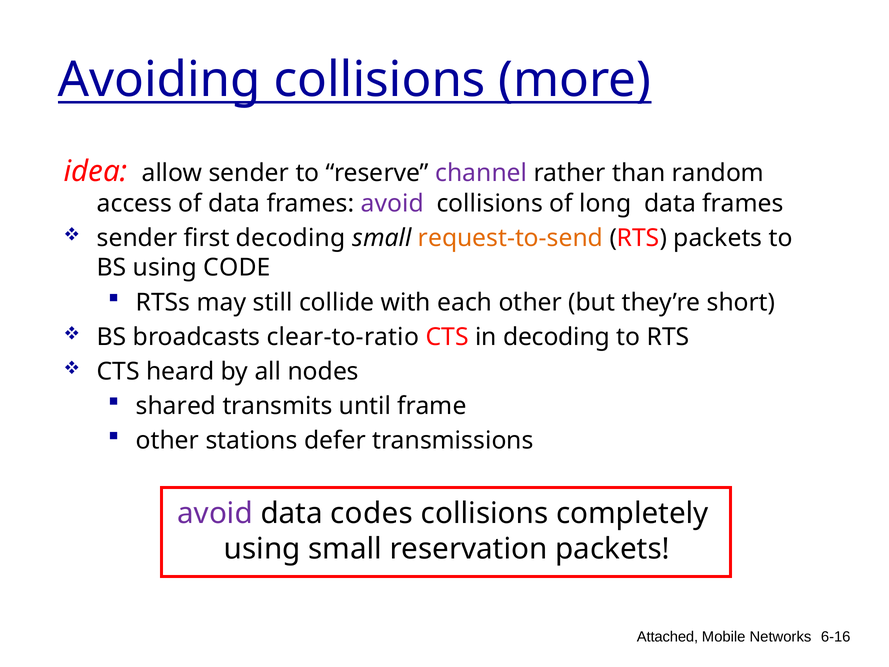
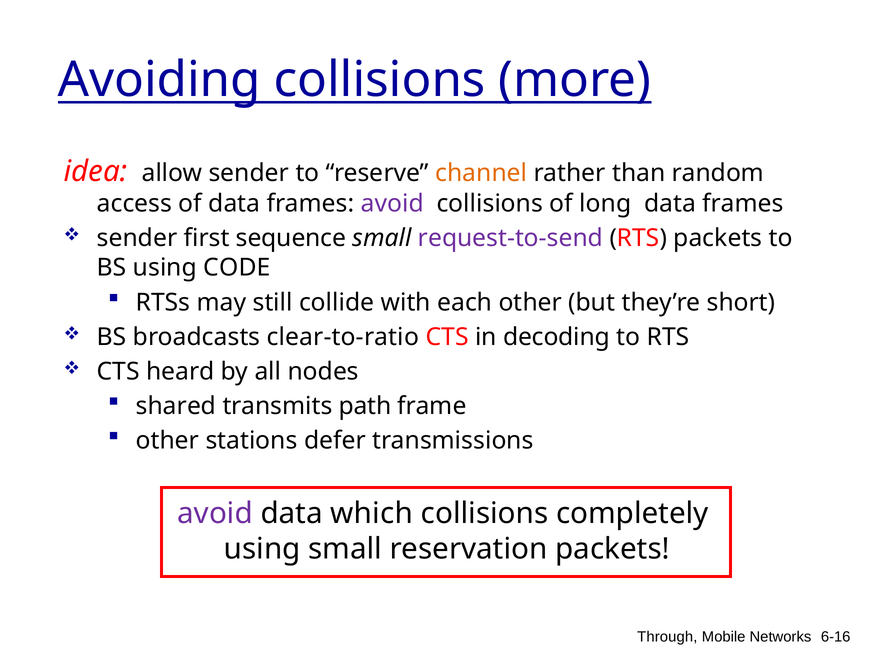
channel colour: purple -> orange
first decoding: decoding -> sequence
request-to-send colour: orange -> purple
until: until -> path
codes: codes -> which
Attached: Attached -> Through
